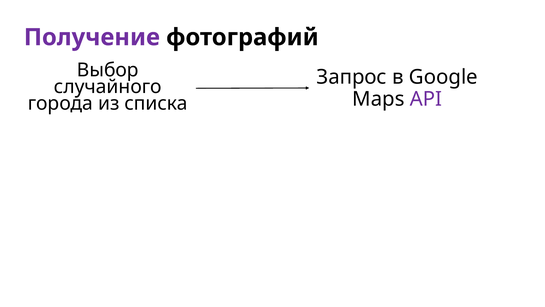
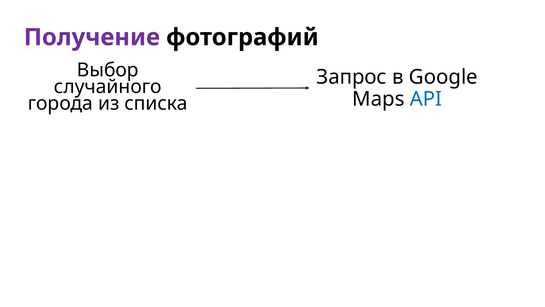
API colour: purple -> blue
